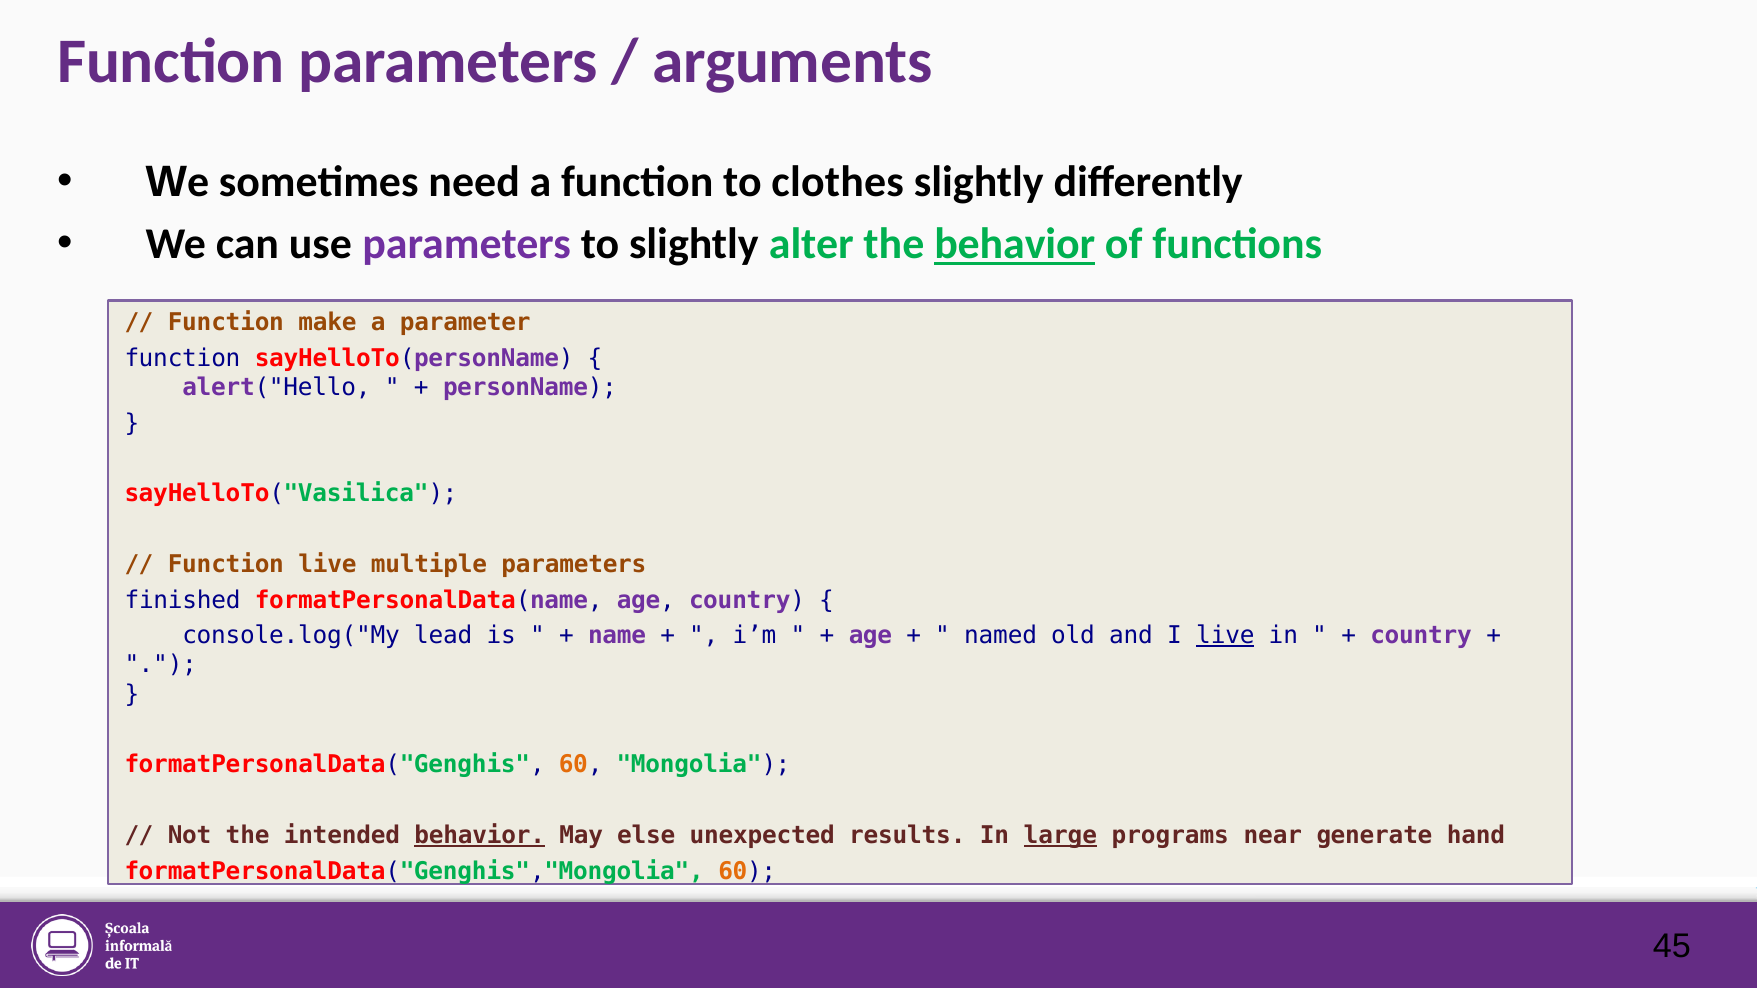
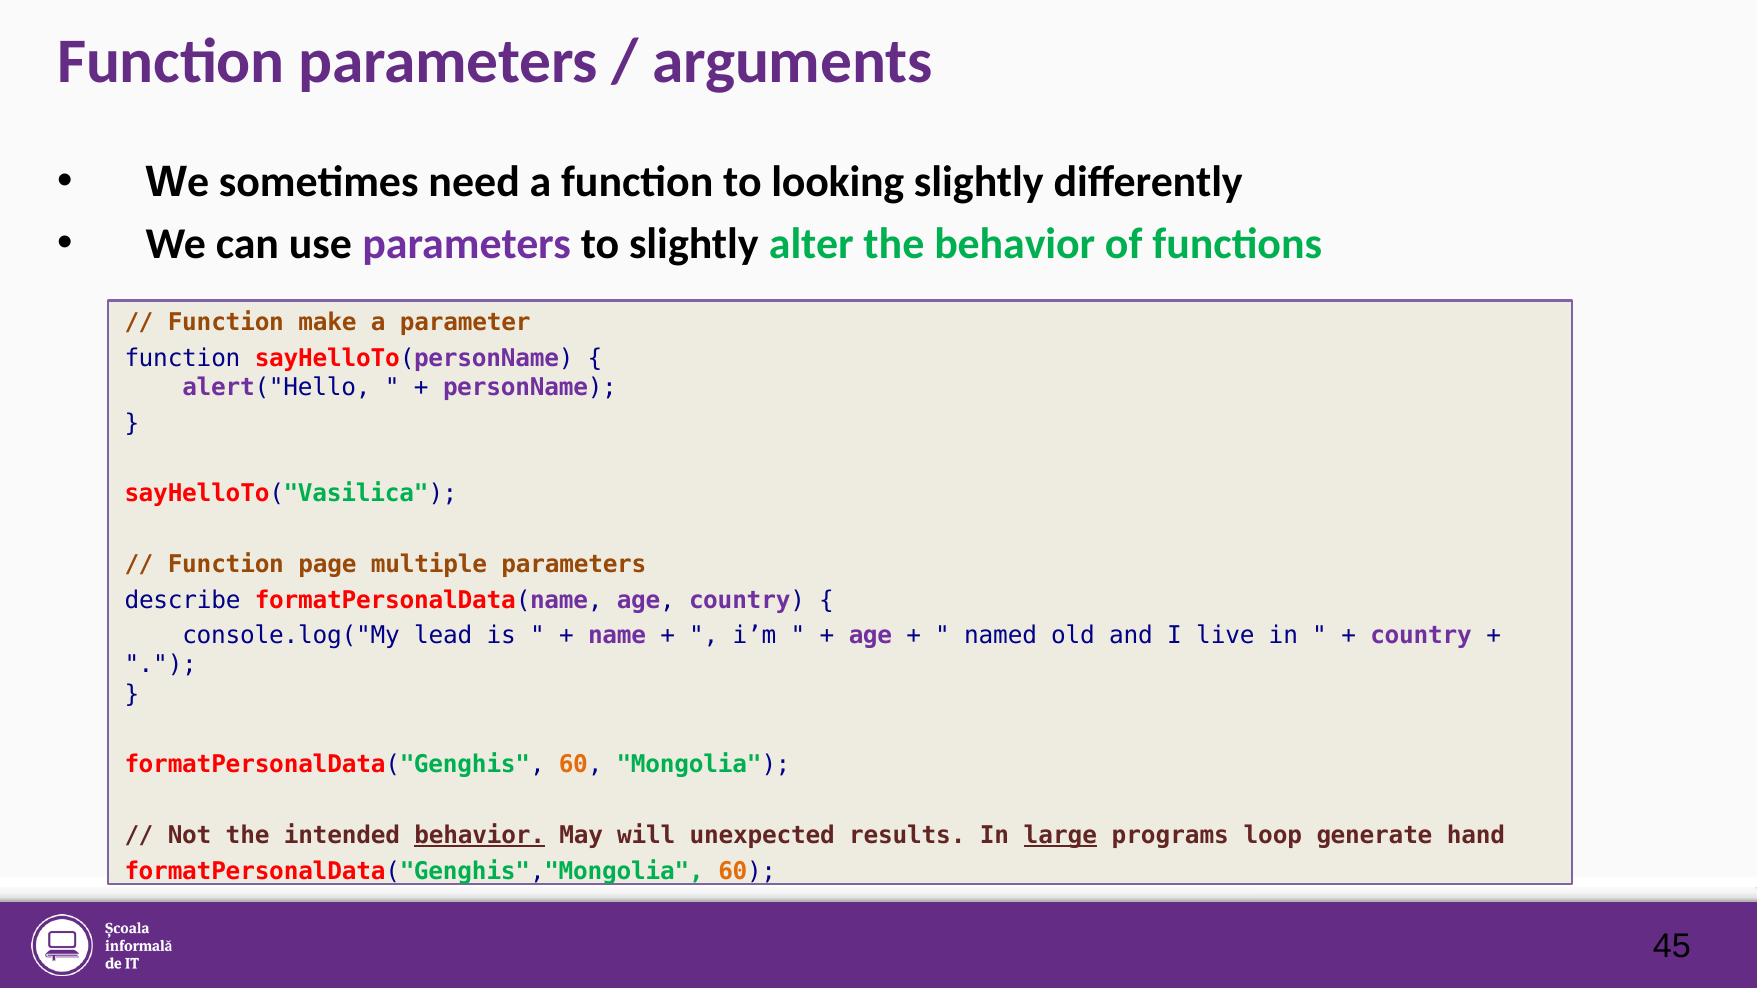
clothes: clothes -> looking
behavior at (1015, 244) underline: present -> none
Function live: live -> page
finished: finished -> describe
live at (1225, 636) underline: present -> none
else: else -> will
near: near -> loop
